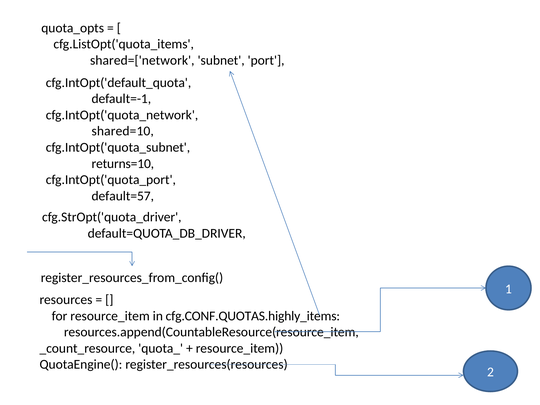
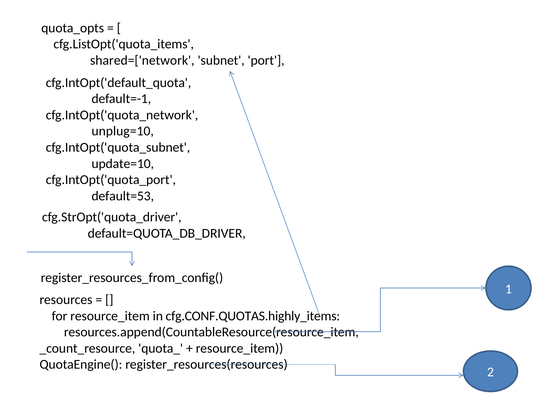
shared=10: shared=10 -> unplug=10
returns=10: returns=10 -> update=10
default=57: default=57 -> default=53
